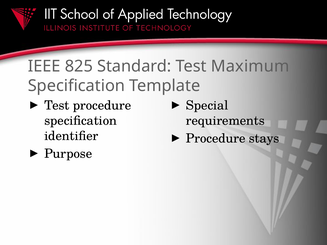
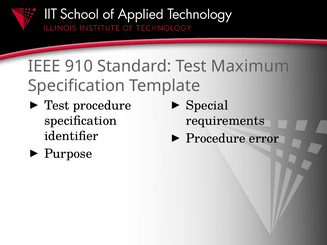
825: 825 -> 910
stays: stays -> error
